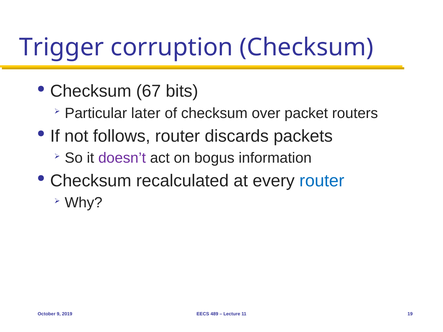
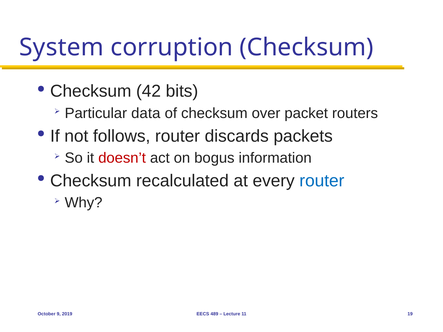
Trigger: Trigger -> System
67: 67 -> 42
later: later -> data
doesn’t colour: purple -> red
